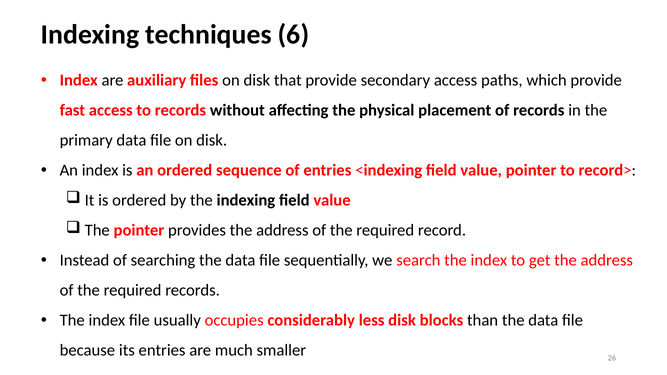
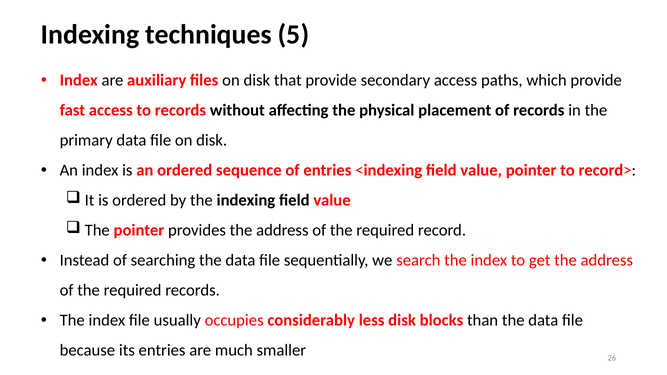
6: 6 -> 5
